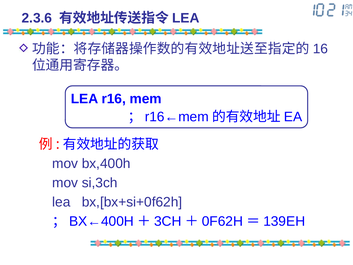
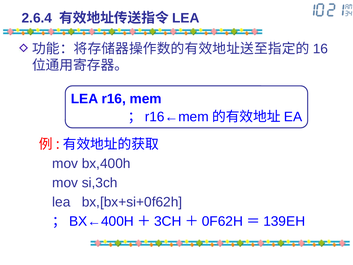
2.3.6: 2.3.6 -> 2.6.4
